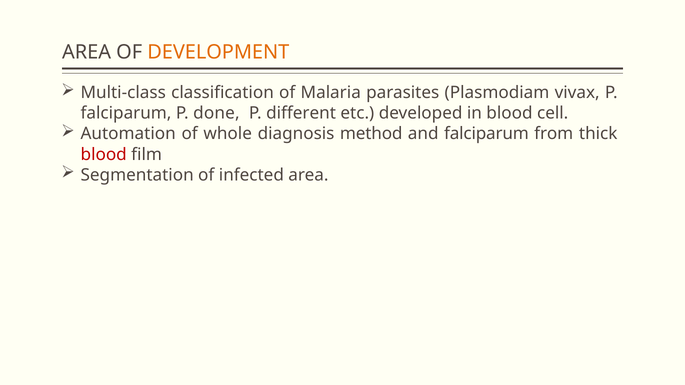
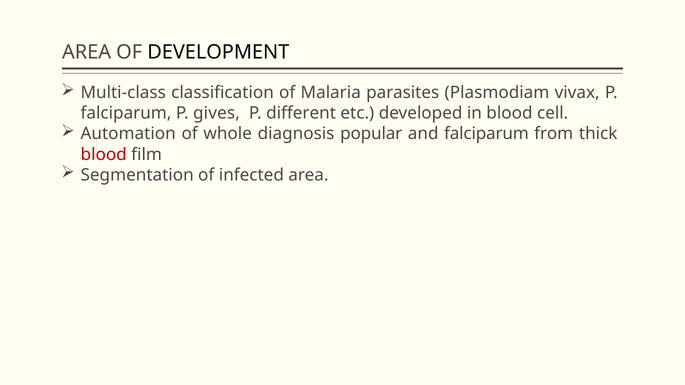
DEVELOPMENT colour: orange -> black
done: done -> gives
method: method -> popular
